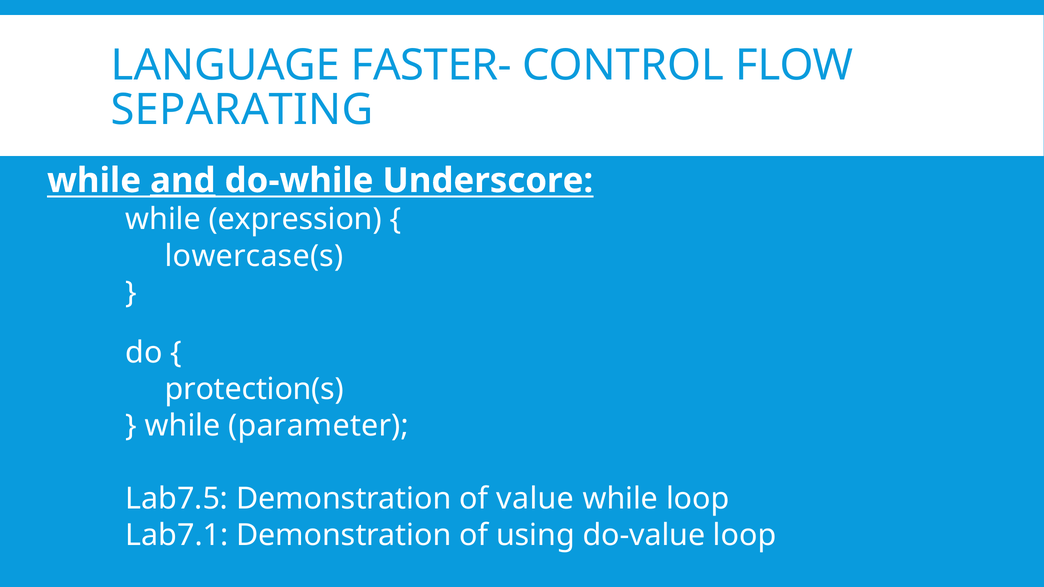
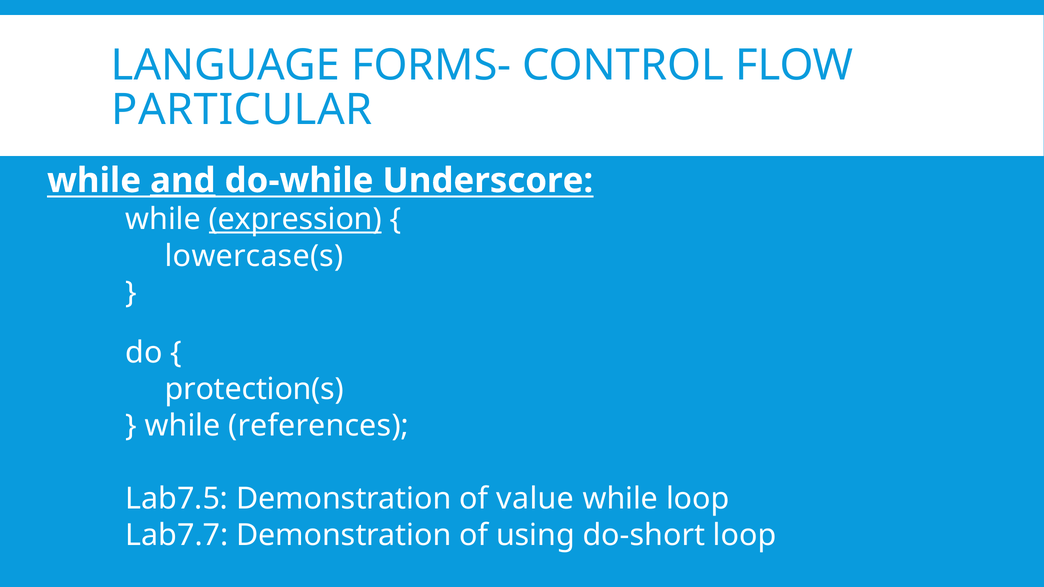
FASTER-: FASTER- -> FORMS-
SEPARATING: SEPARATING -> PARTICULAR
expression underline: none -> present
parameter: parameter -> references
Lab7.1: Lab7.1 -> Lab7.7
do-value: do-value -> do-short
